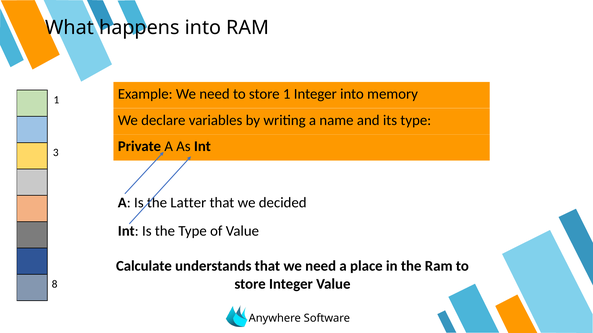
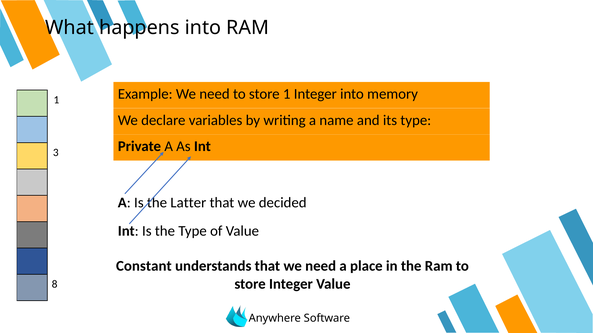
Calculate: Calculate -> Constant
